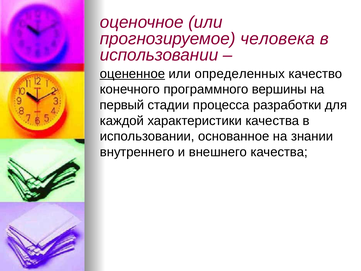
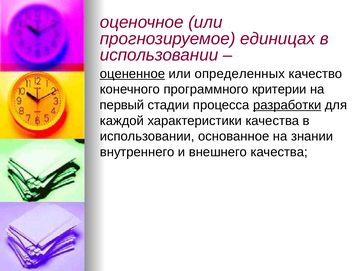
человека: человека -> единицах
вершины: вершины -> критерии
разработки underline: none -> present
